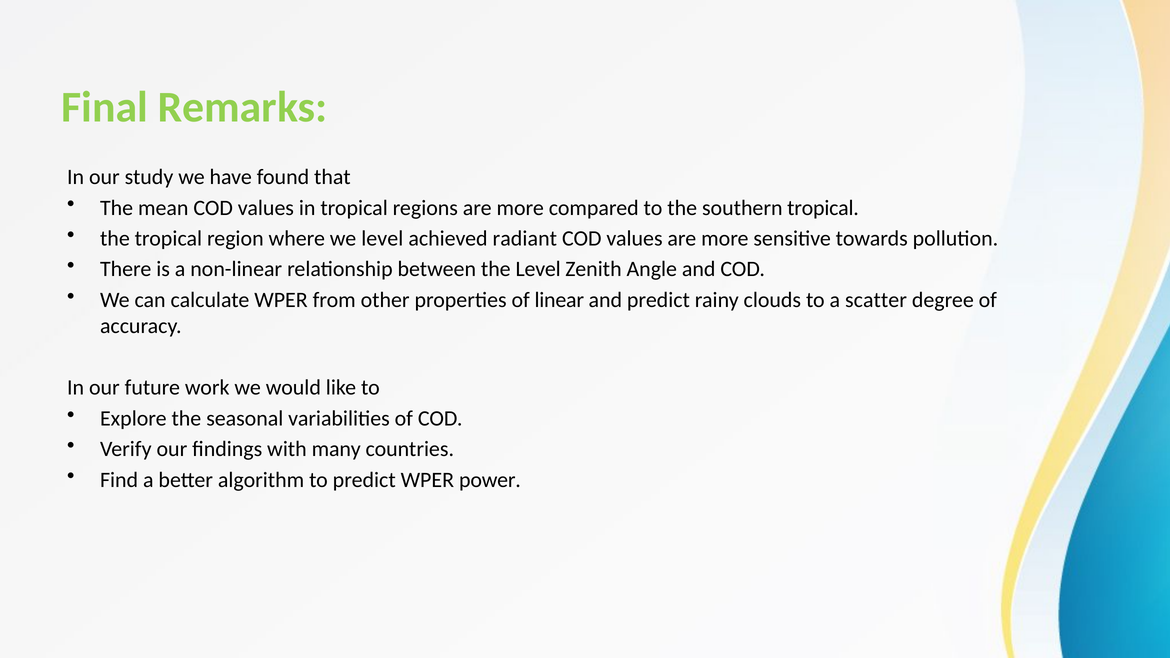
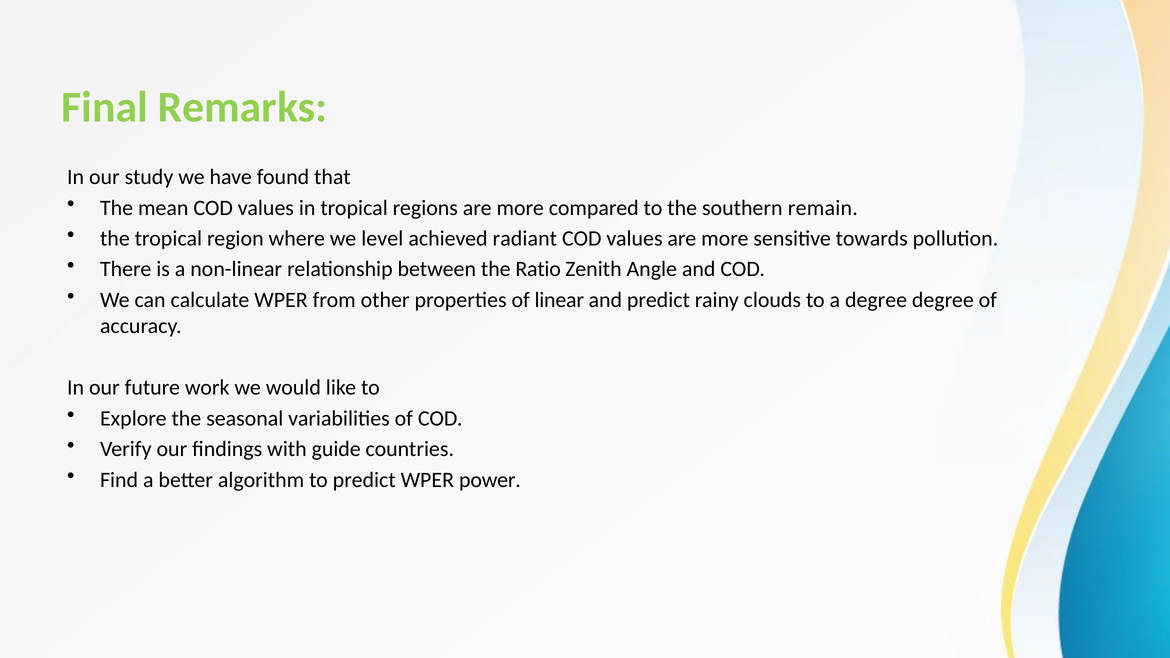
southern tropical: tropical -> remain
the Level: Level -> Ratio
a scatter: scatter -> degree
many: many -> guide
